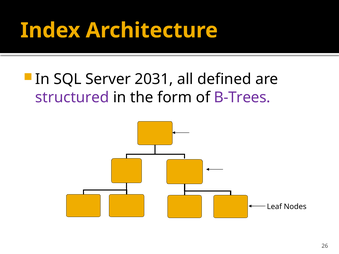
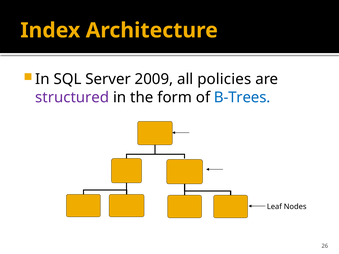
2031: 2031 -> 2009
defined: defined -> policies
B-Trees colour: purple -> blue
